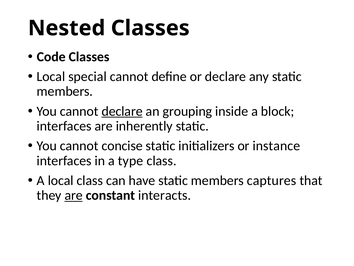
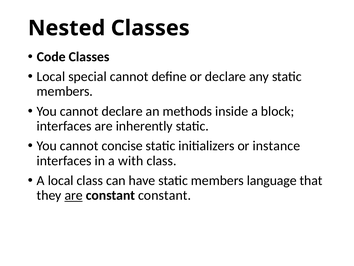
declare at (122, 111) underline: present -> none
grouping: grouping -> methods
type: type -> with
captures: captures -> language
constant interacts: interacts -> constant
